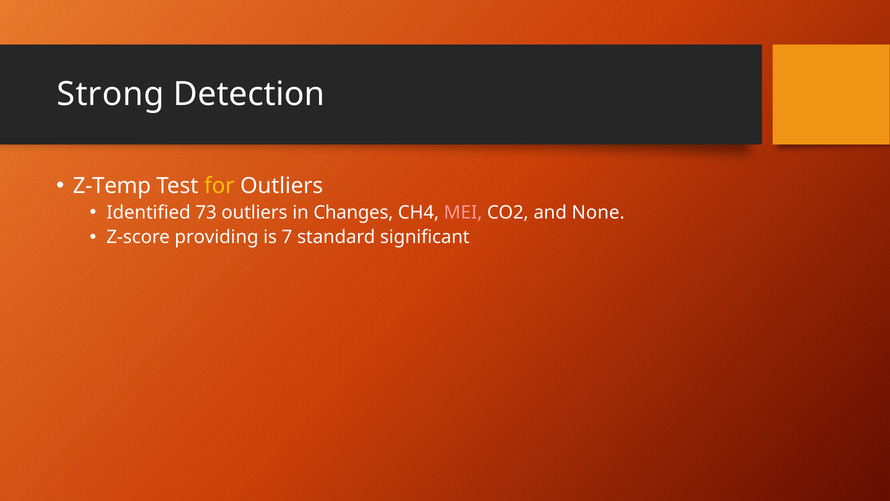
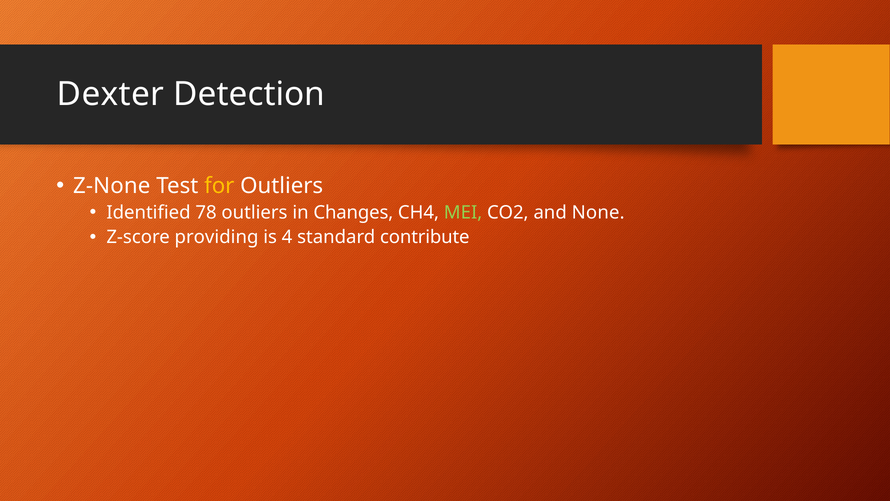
Strong: Strong -> Dexter
Z-Temp: Z-Temp -> Z-None
73: 73 -> 78
MEI colour: pink -> light green
7: 7 -> 4
significant: significant -> contribute
